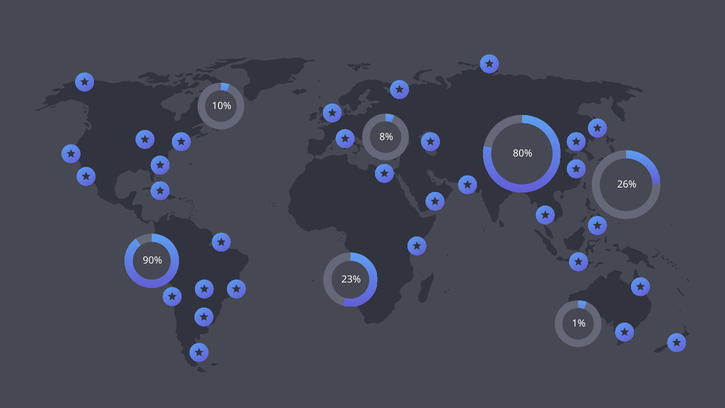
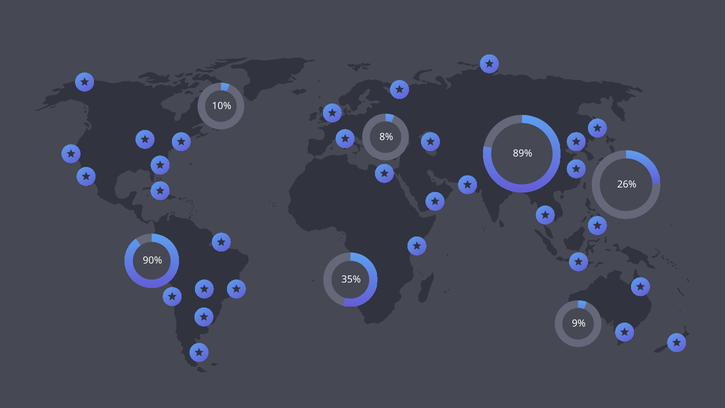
80%: 80% -> 89%
23%: 23% -> 35%
1%: 1% -> 9%
